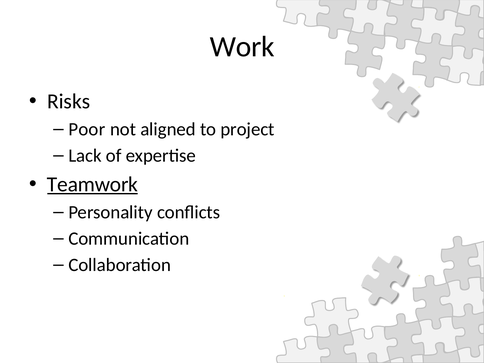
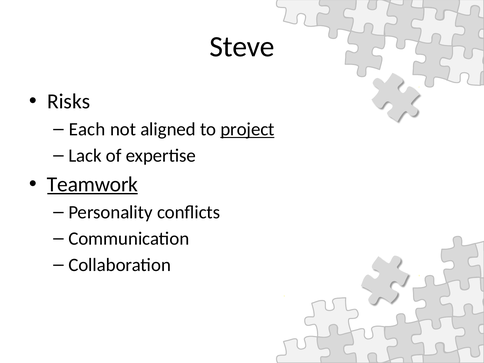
Work: Work -> Steve
Poor: Poor -> Each
project underline: none -> present
